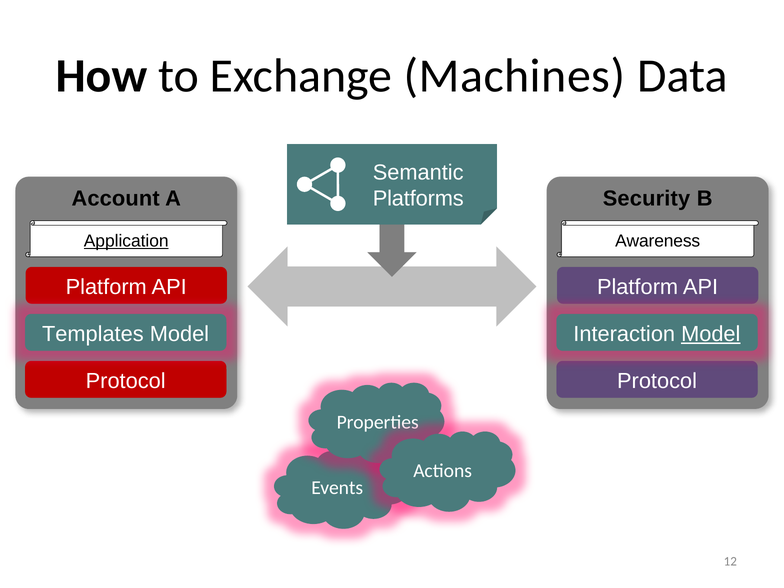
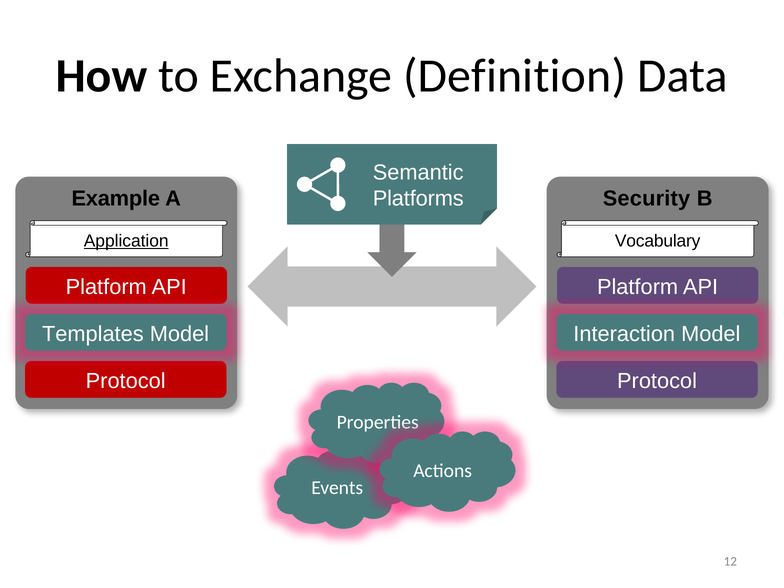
Machines: Machines -> Definition
Account: Account -> Example
Awareness: Awareness -> Vocabulary
Model at (711, 334) underline: present -> none
